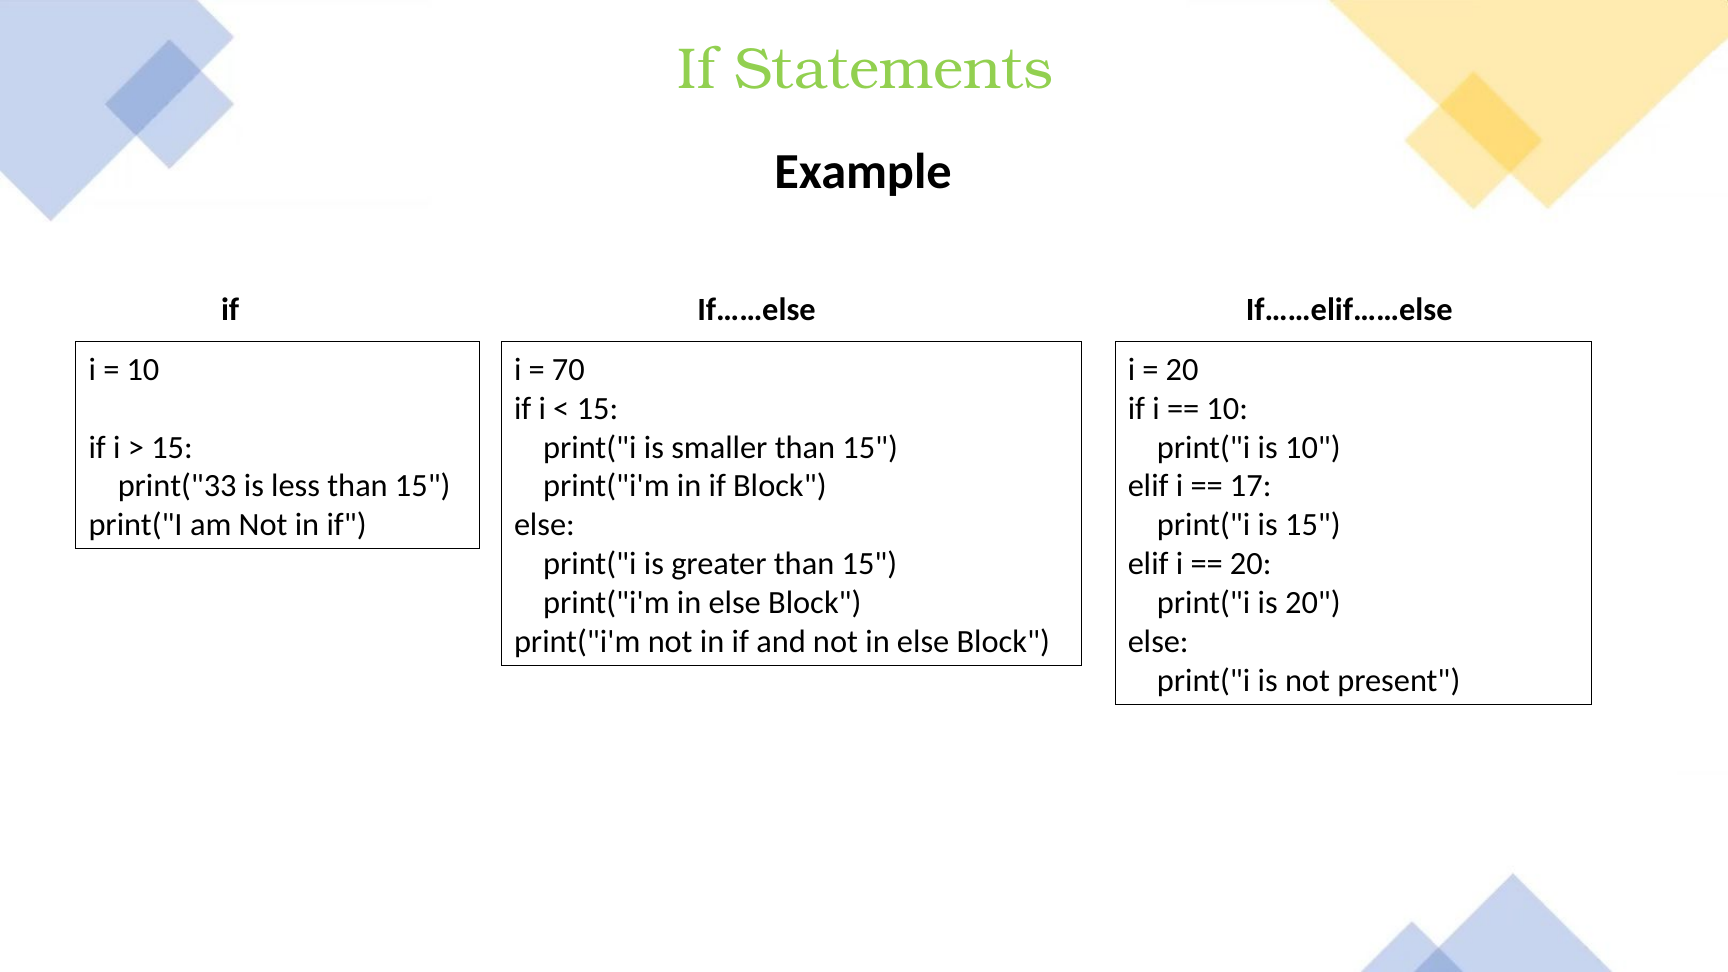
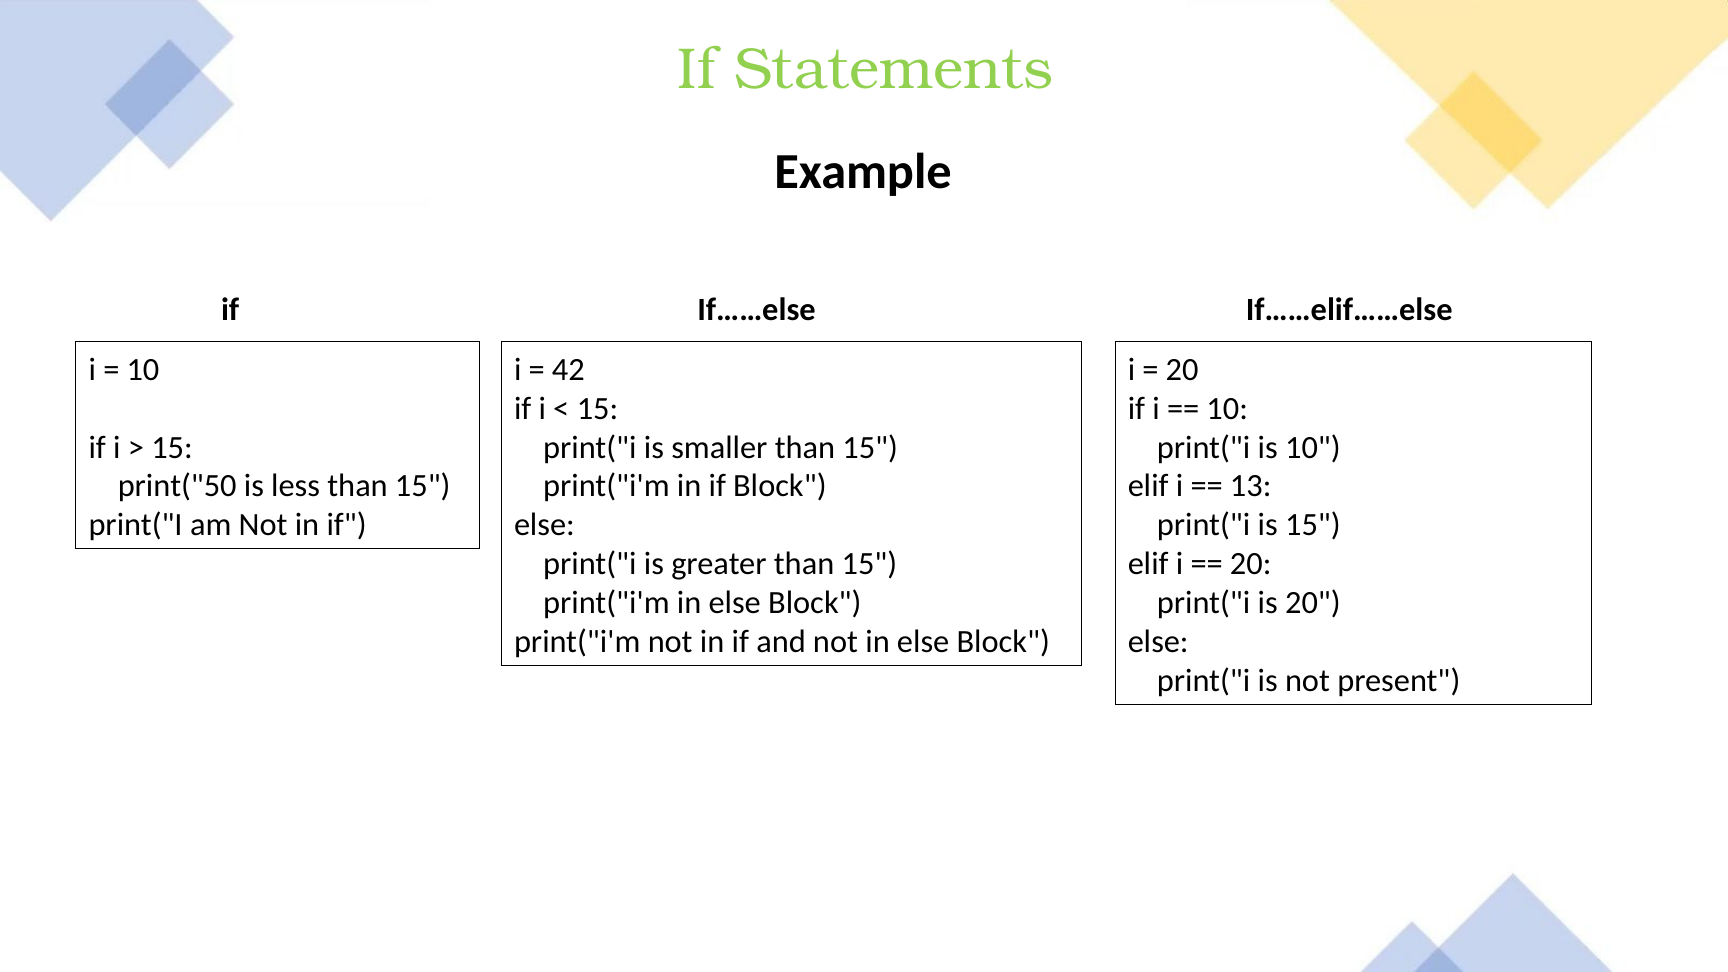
70: 70 -> 42
print("33: print("33 -> print("50
17: 17 -> 13
